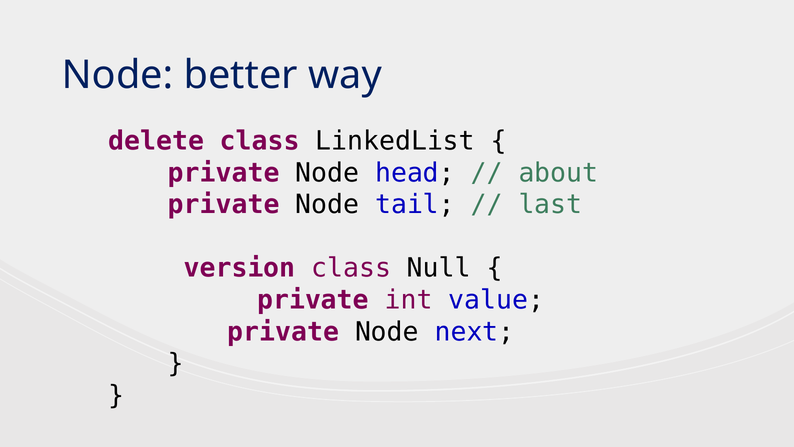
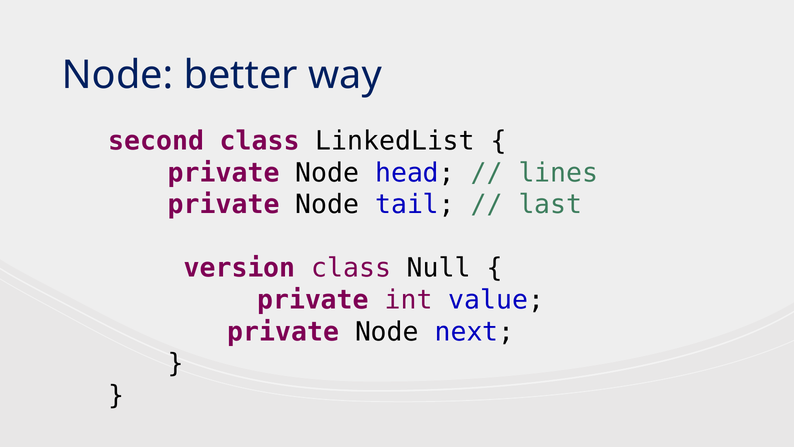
delete: delete -> second
about: about -> lines
